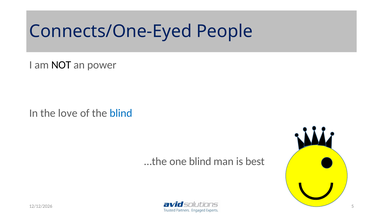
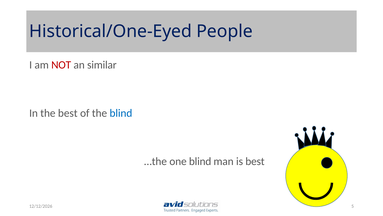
Connects/One-Eyed: Connects/One-Eyed -> Historical/One-Eyed
NOT colour: black -> red
power: power -> similar
the love: love -> best
